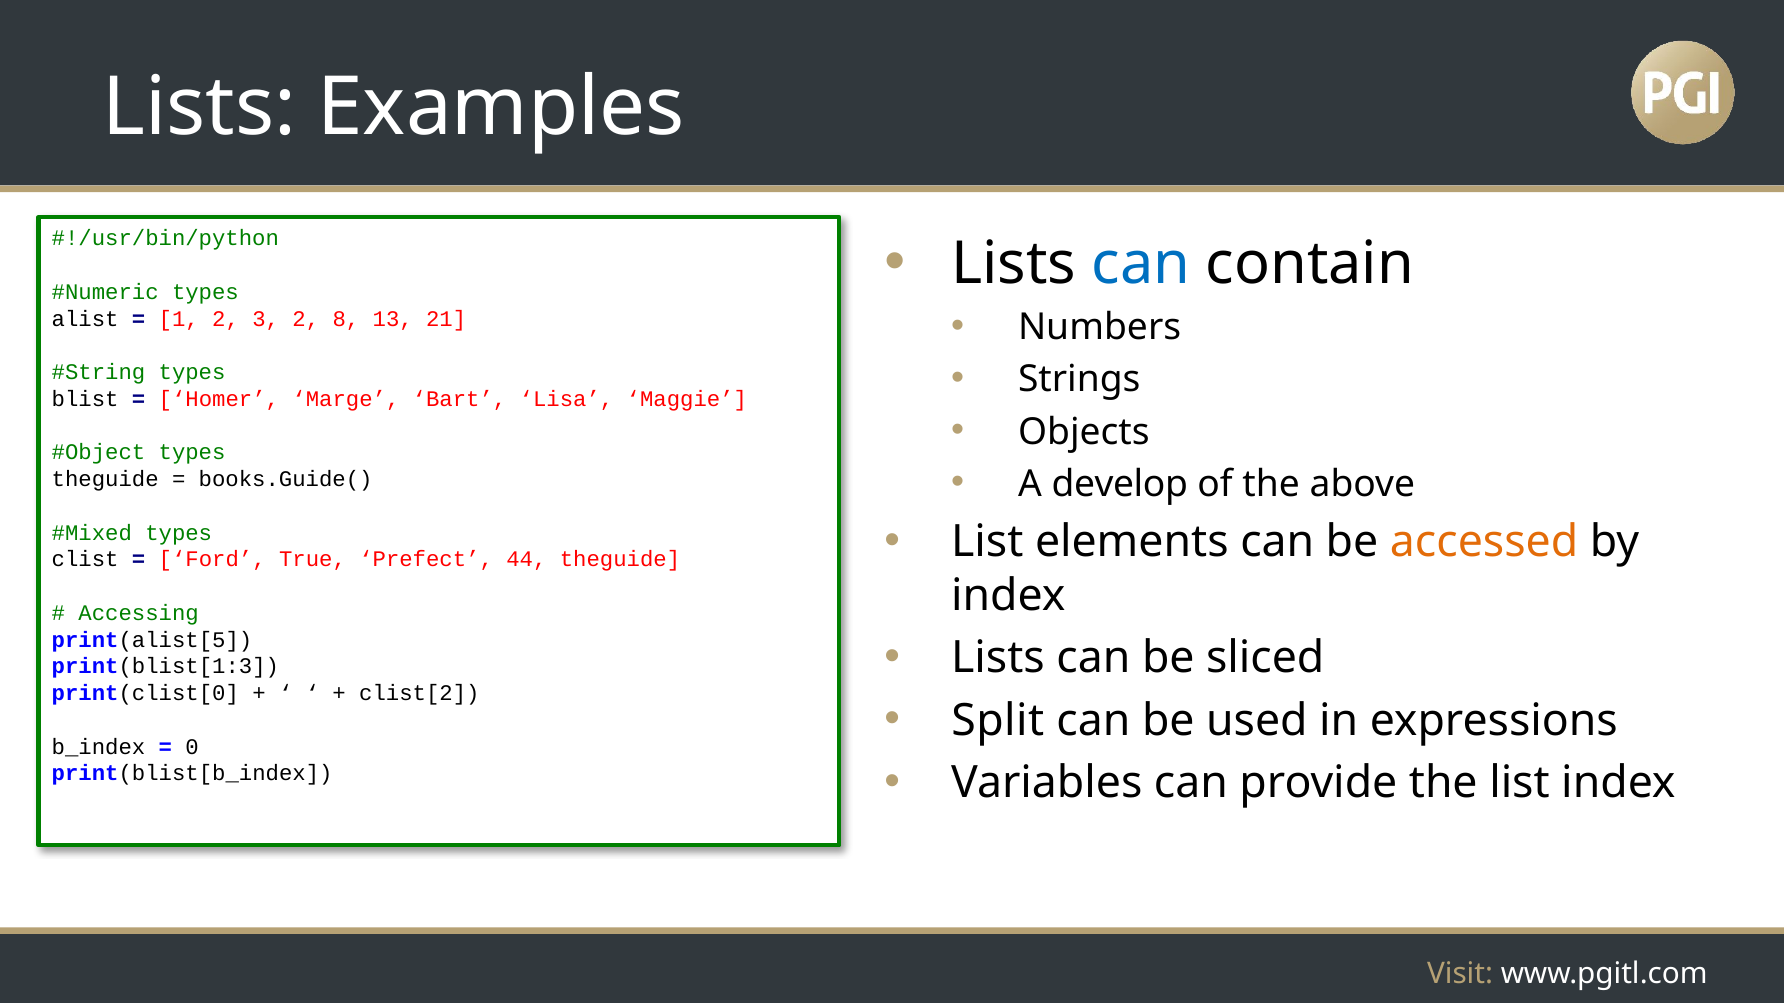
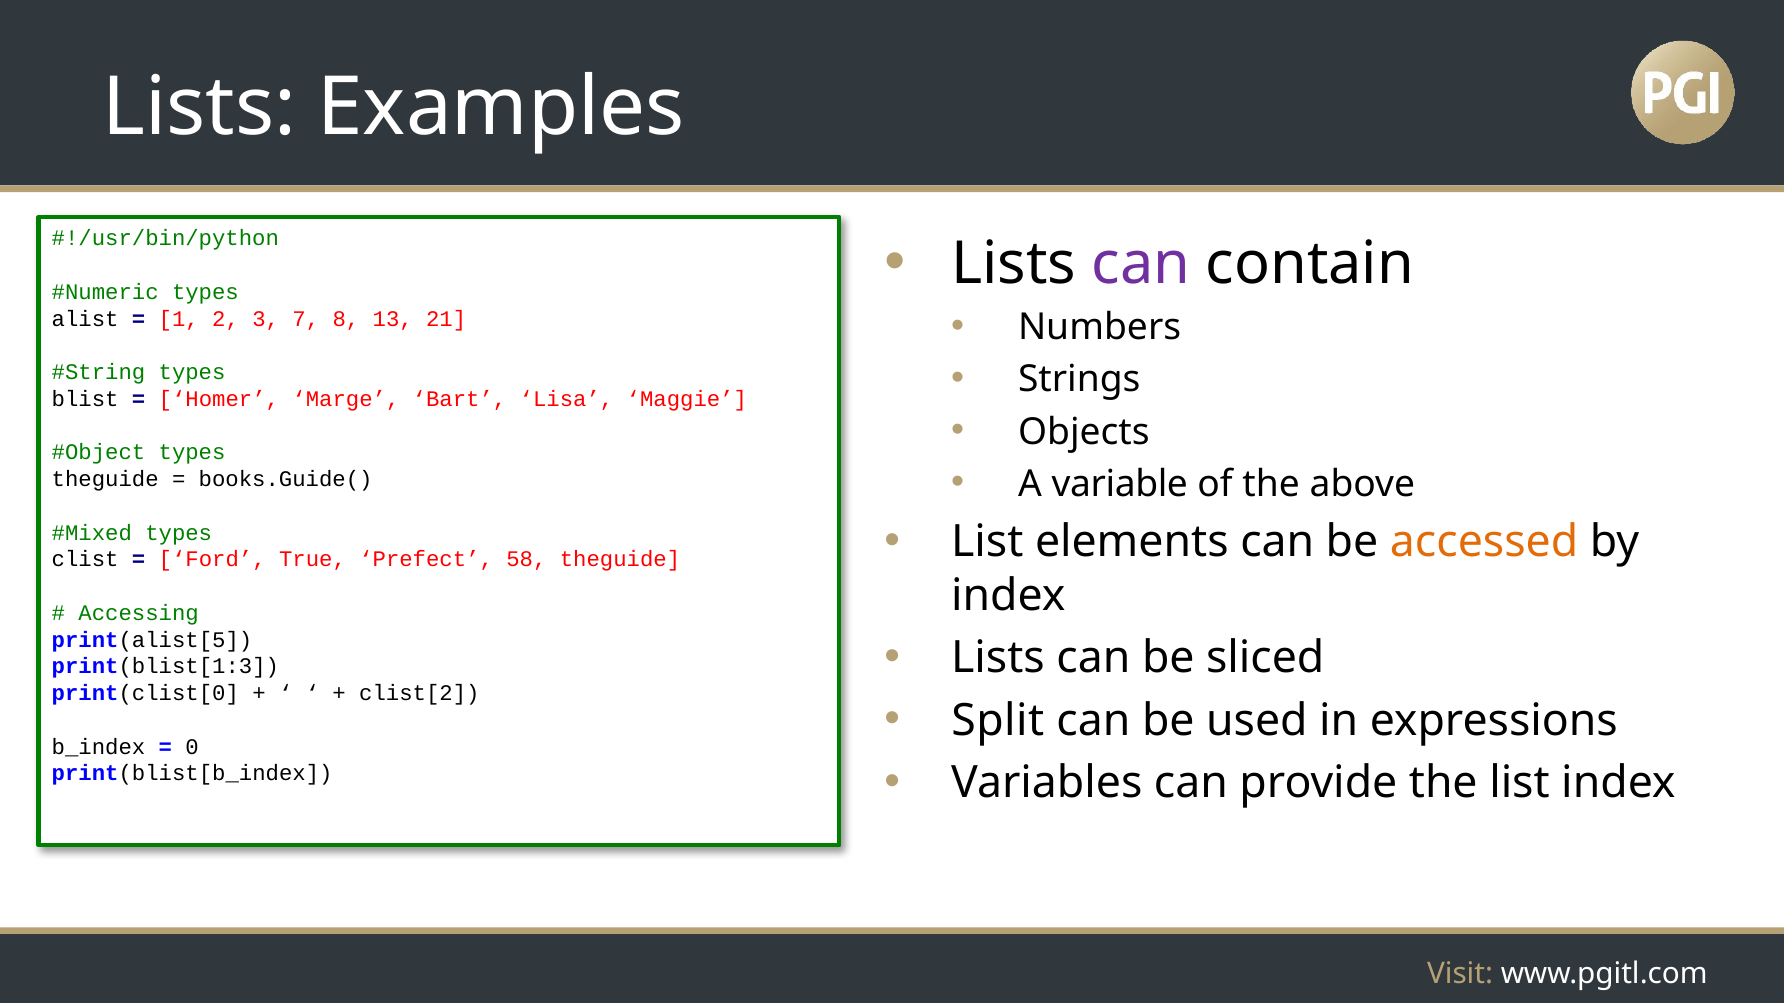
can at (1141, 264) colour: blue -> purple
3 2: 2 -> 7
develop: develop -> variable
44: 44 -> 58
